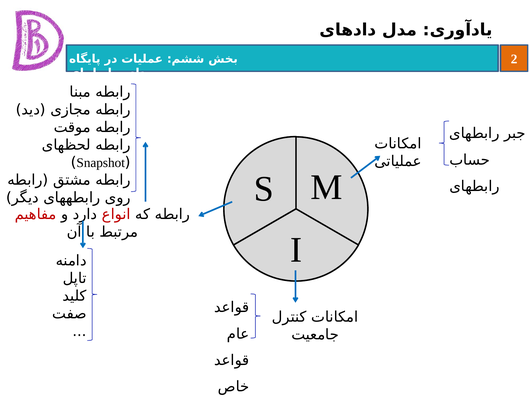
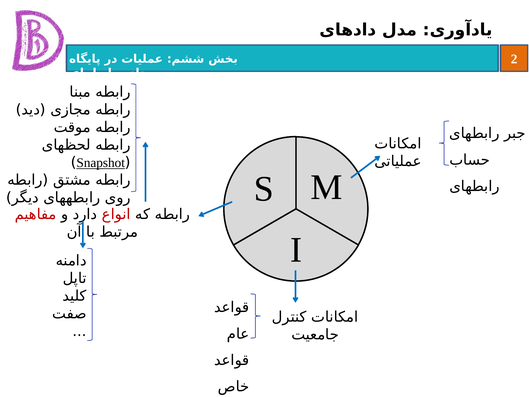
Snapshot underline: none -> present
